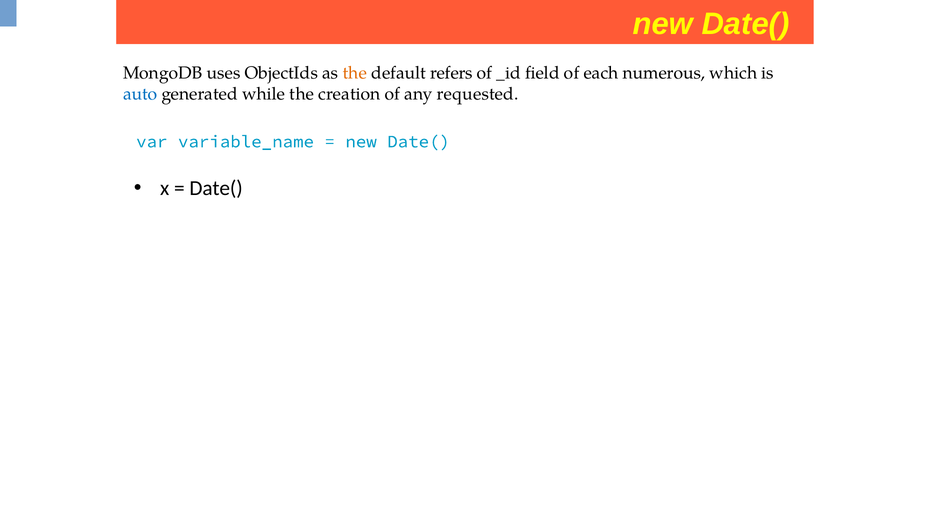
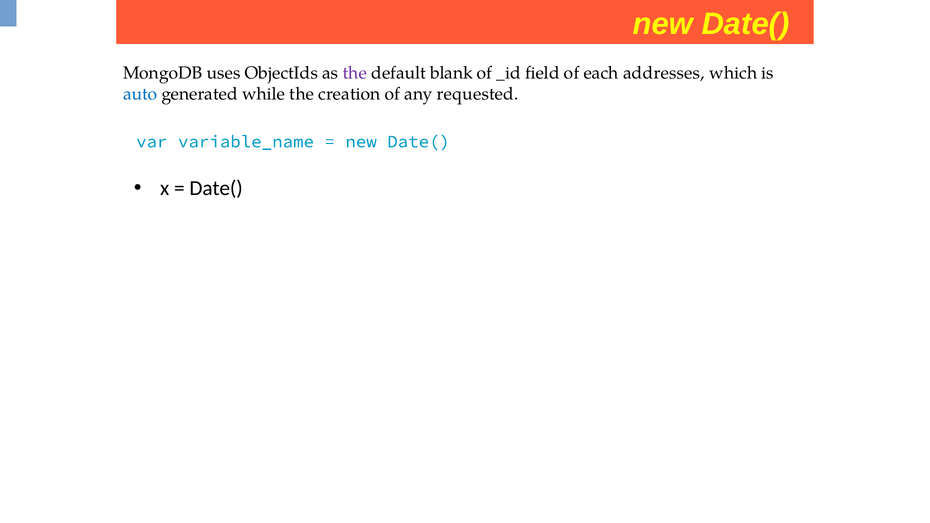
the at (355, 73) colour: orange -> purple
refers: refers -> blank
numerous: numerous -> addresses
